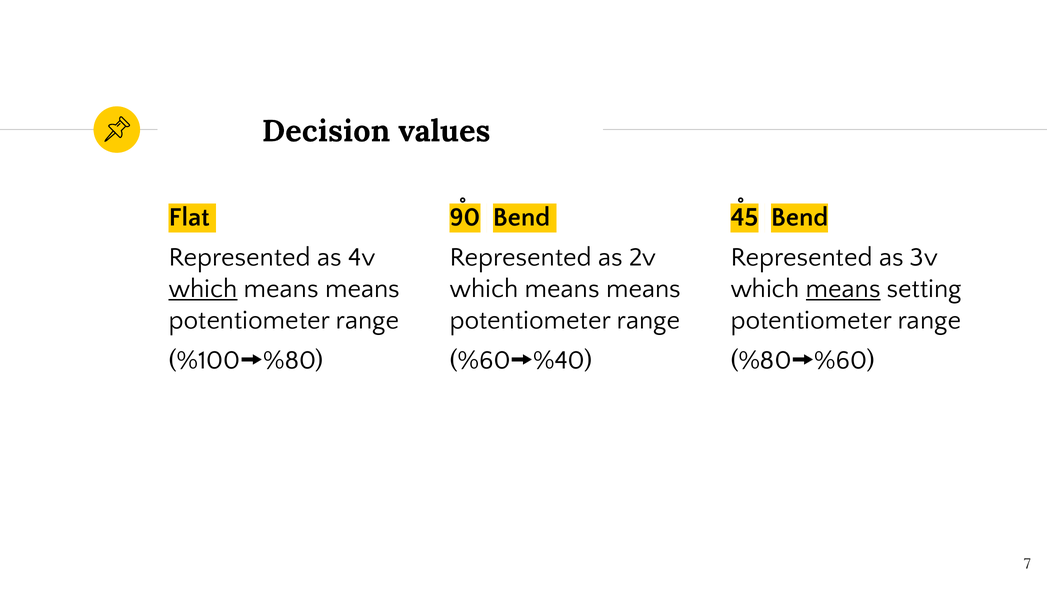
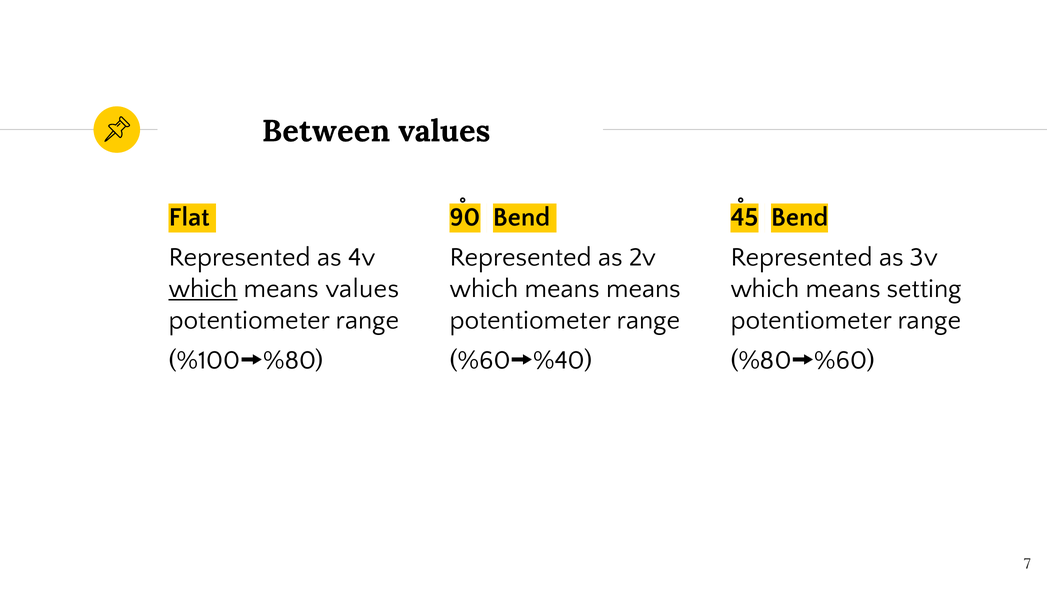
Decision: Decision -> Between
means at (362, 289): means -> values
means at (843, 289) underline: present -> none
